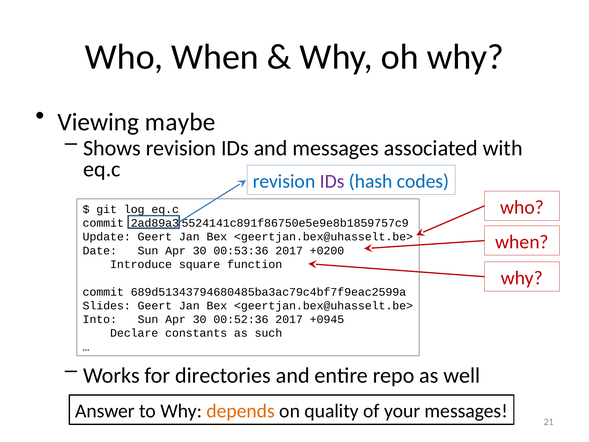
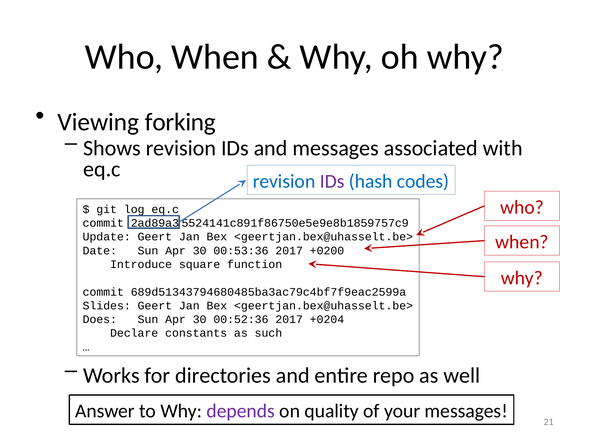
maybe: maybe -> forking
Into: Into -> Does
+0945: +0945 -> +0204
depends colour: orange -> purple
